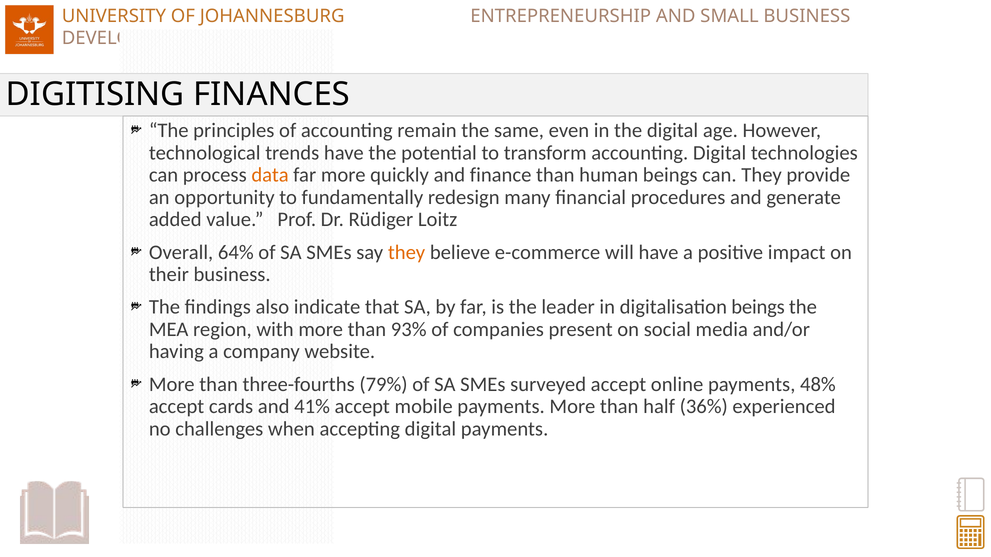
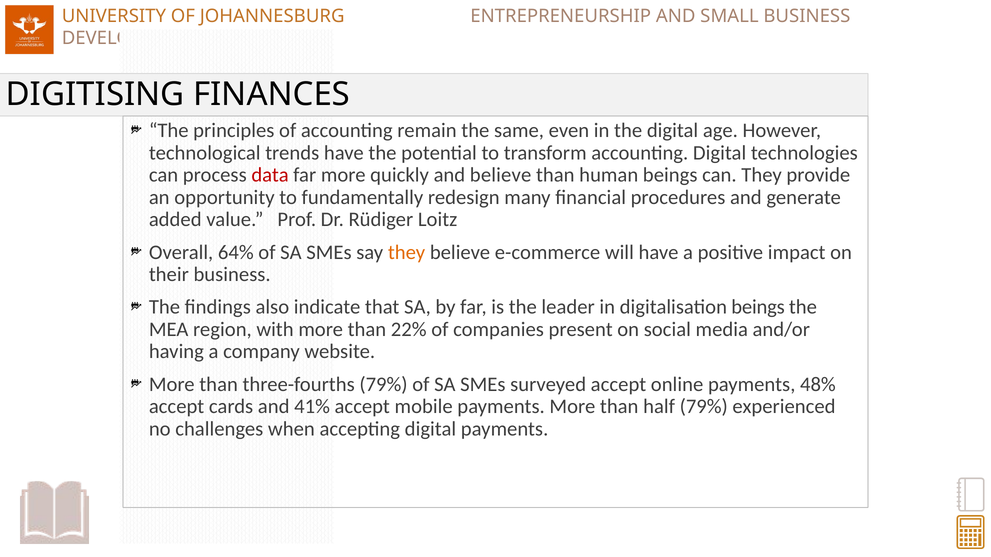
data colour: orange -> red
and finance: finance -> believe
93%: 93% -> 22%
half 36%: 36% -> 79%
